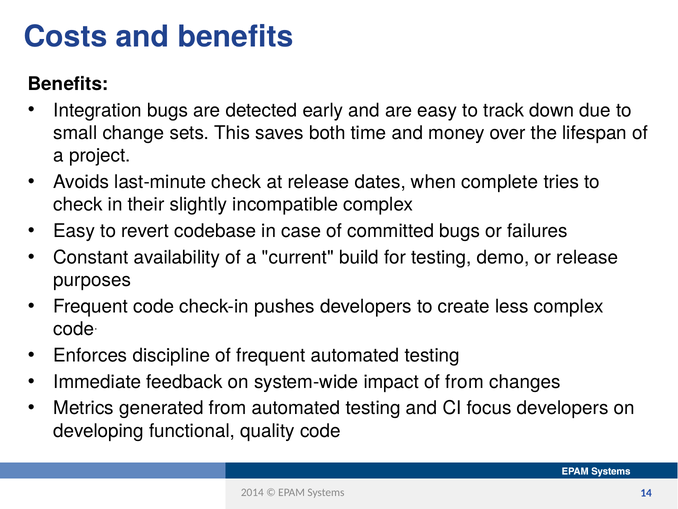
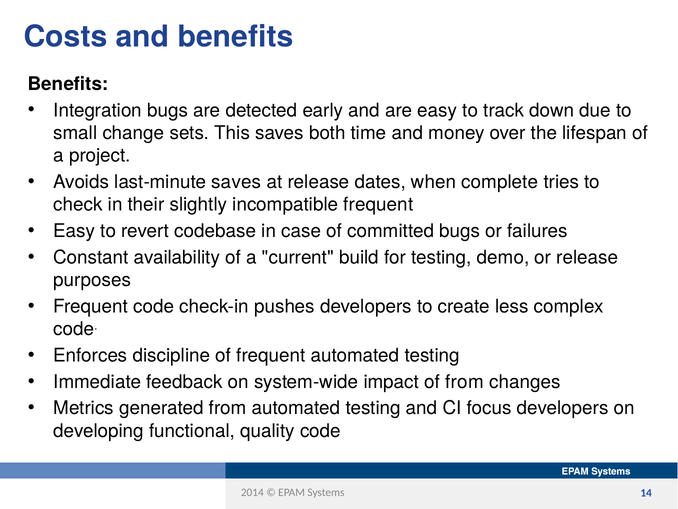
last-minute check: check -> saves
incompatible complex: complex -> frequent
